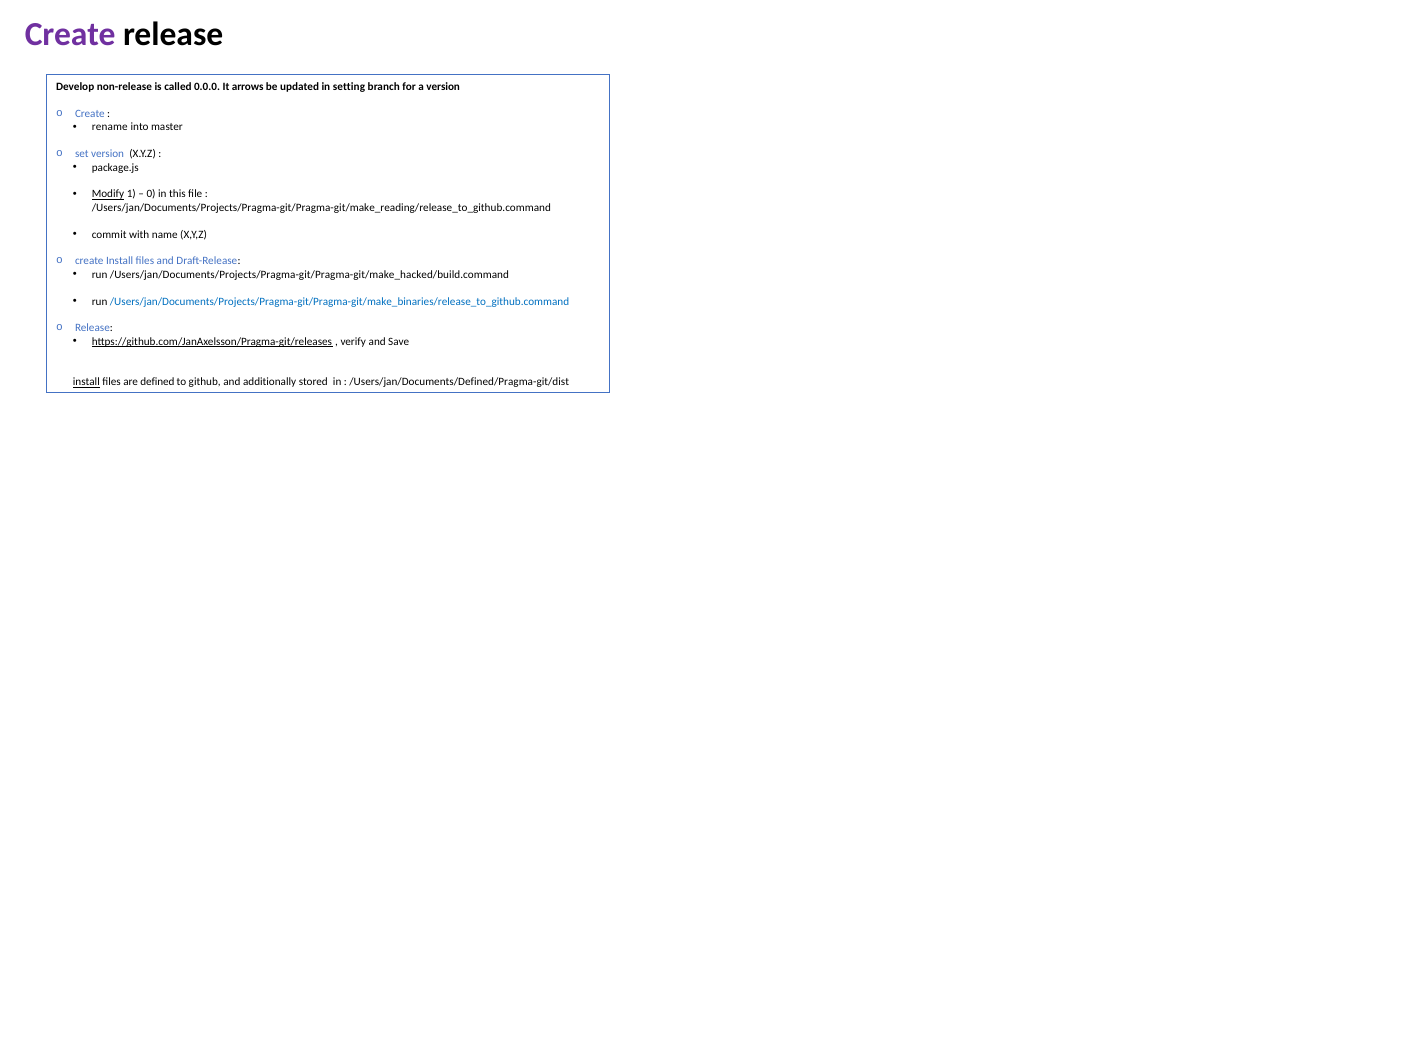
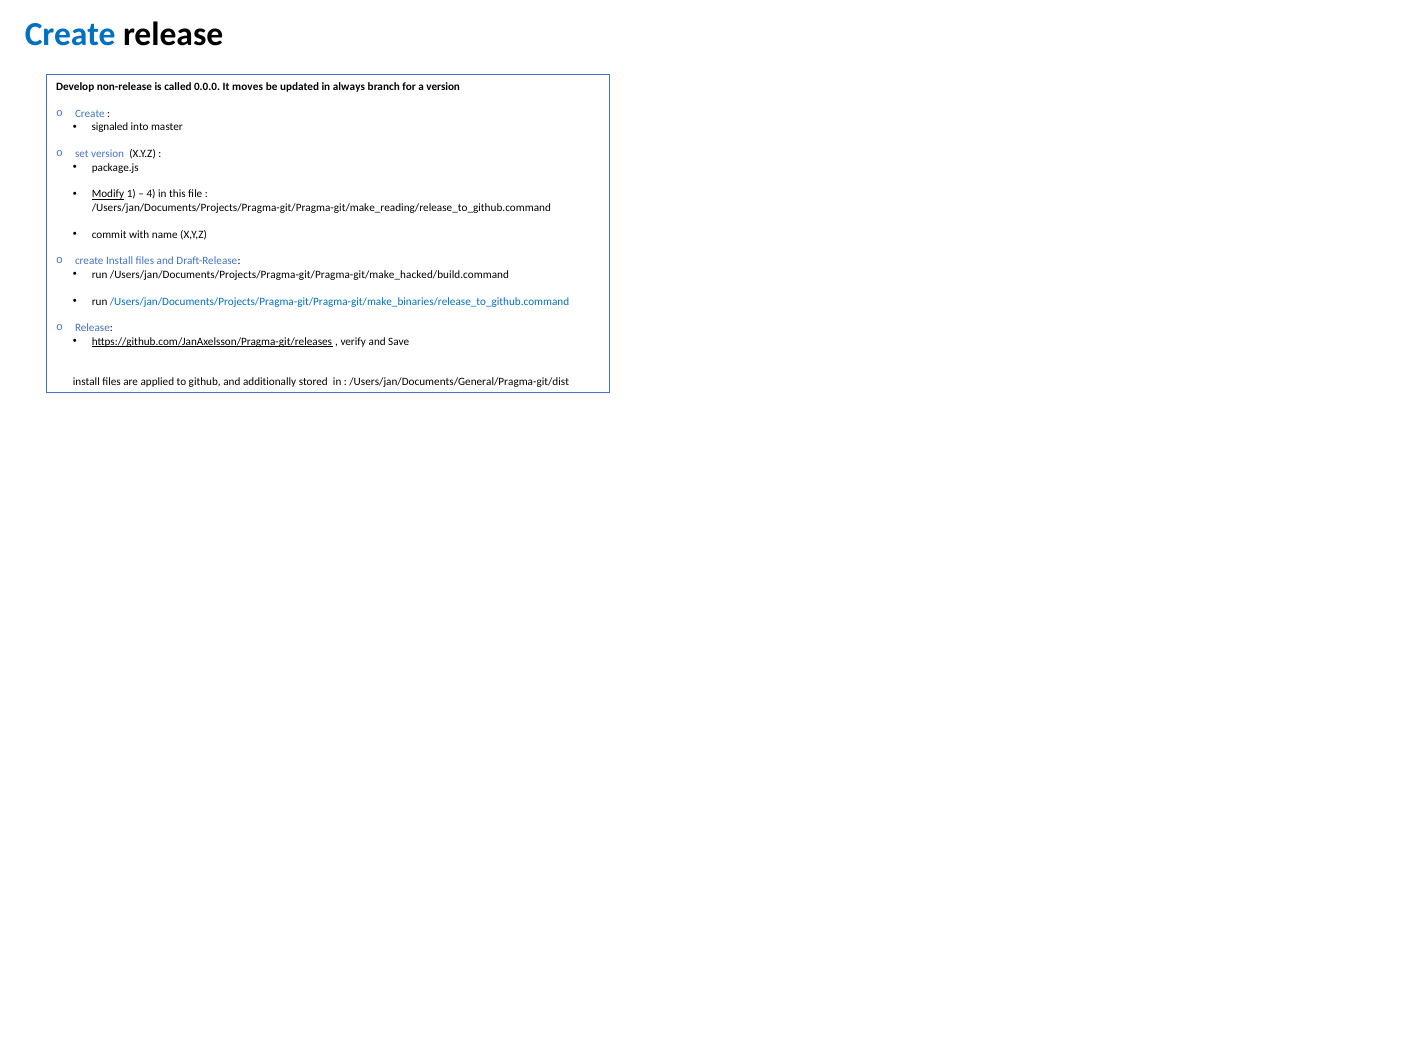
Create at (70, 34) colour: purple -> blue
arrows: arrows -> moves
setting: setting -> always
rename: rename -> signaled
0: 0 -> 4
install at (86, 382) underline: present -> none
defined: defined -> applied
/Users/jan/Documents/Defined/Pragma-git/dist: /Users/jan/Documents/Defined/Pragma-git/dist -> /Users/jan/Documents/General/Pragma-git/dist
